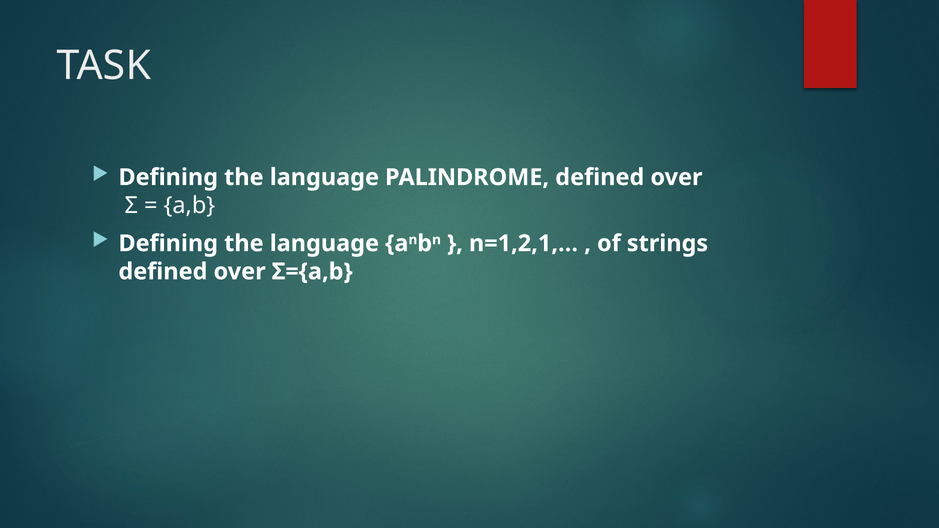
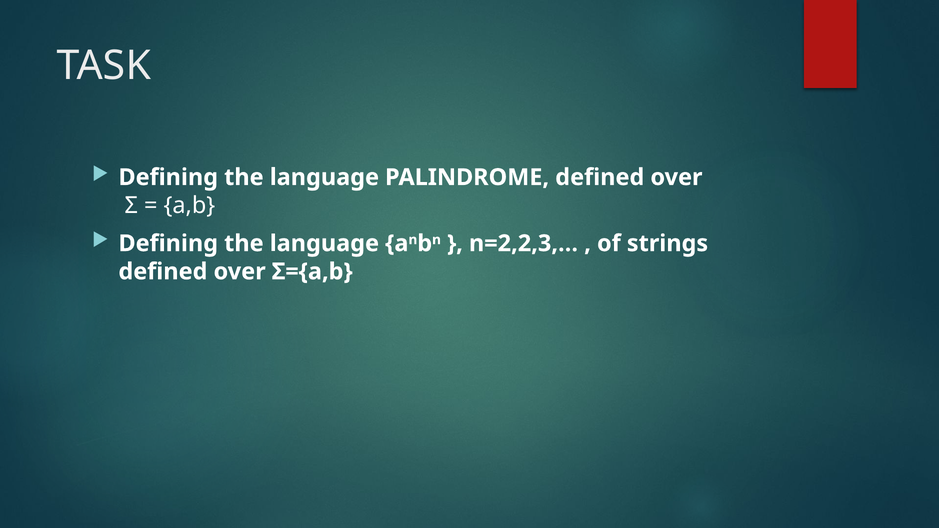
n=1,2,1,…: n=1,2,1,… -> n=2,2,3,…
